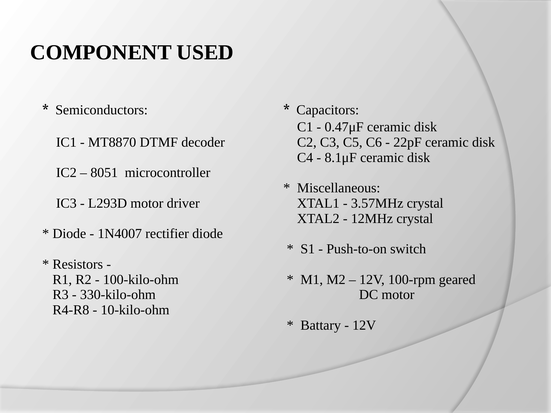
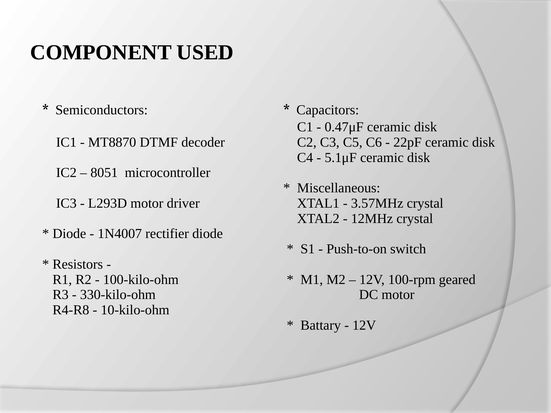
8.1μF: 8.1μF -> 5.1μF
